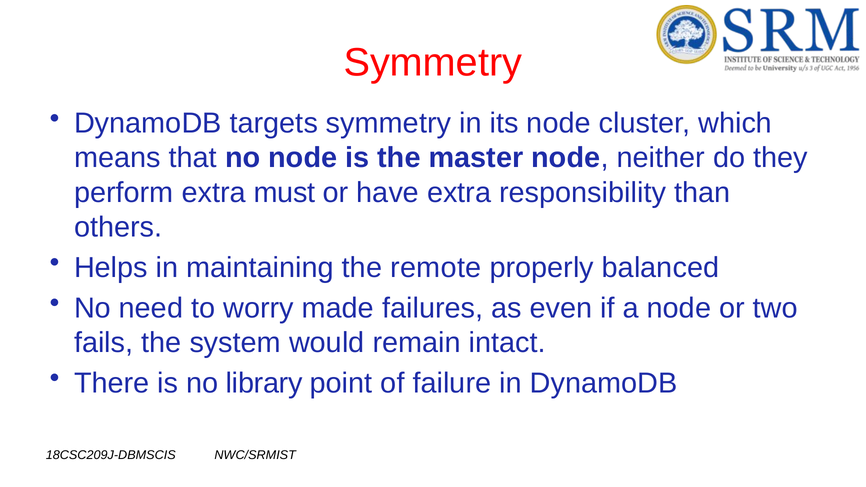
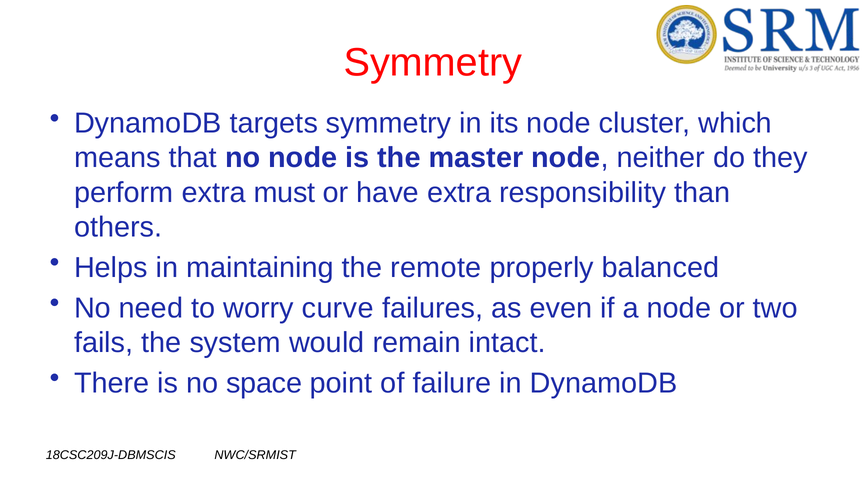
made: made -> curve
library: library -> space
